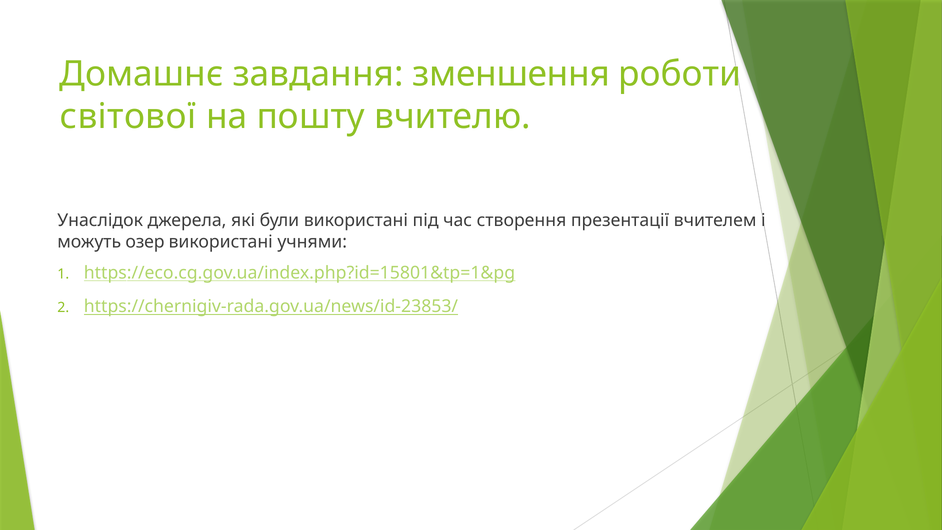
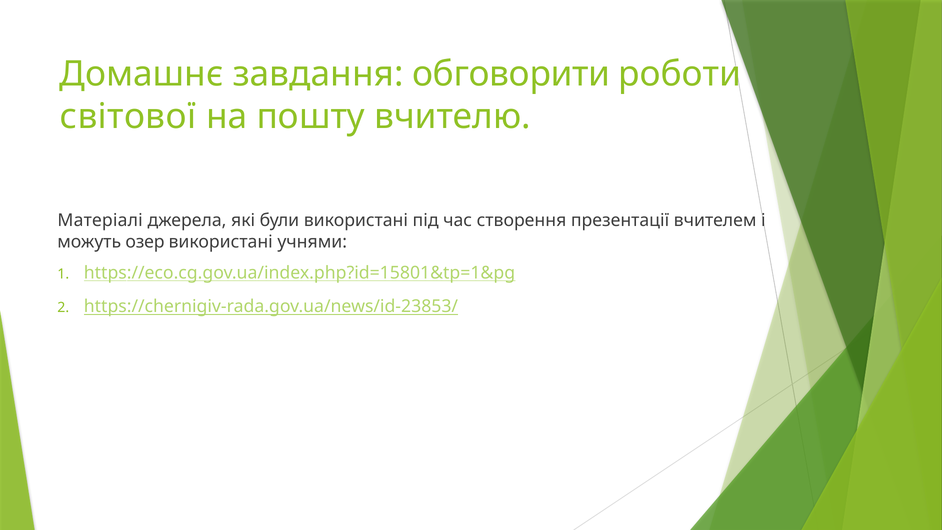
зменшення: зменшення -> обговорити
Унаслідок: Унаслідок -> Матеріалі
